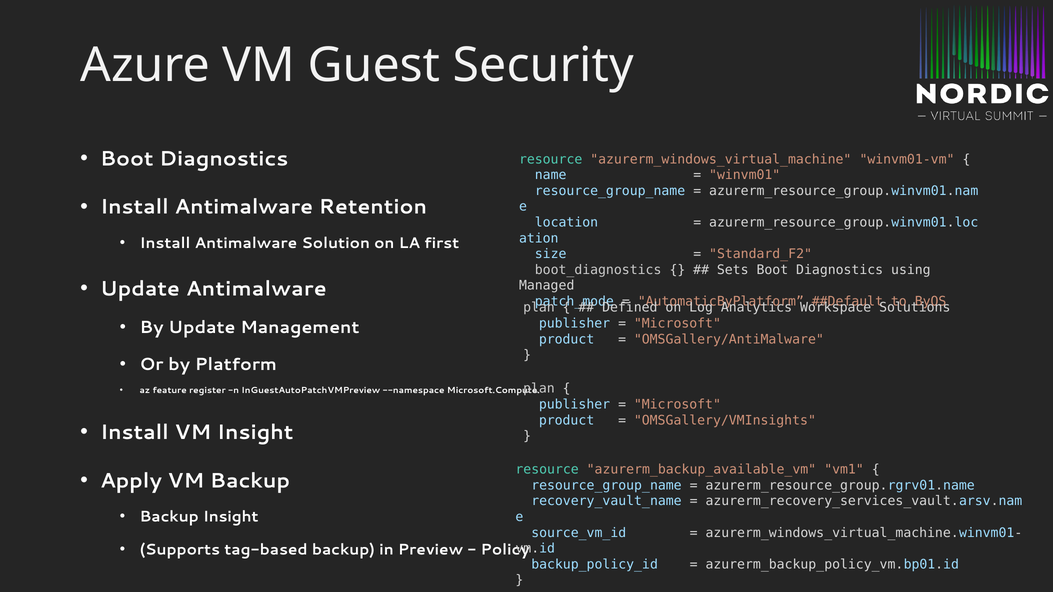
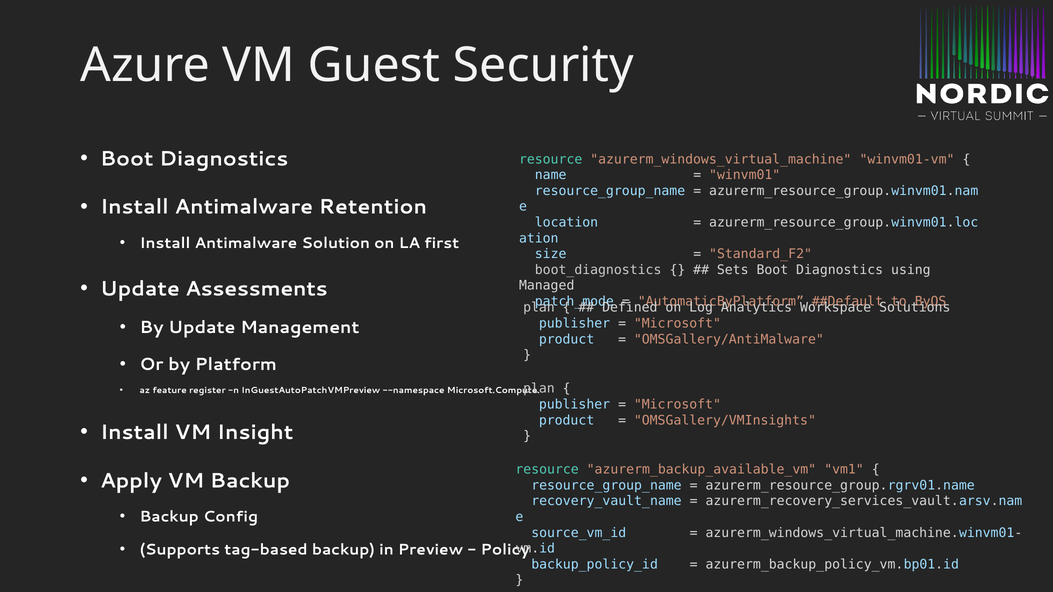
Update Antimalware: Antimalware -> Assessments
Backup Insight: Insight -> Config
